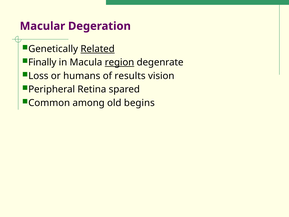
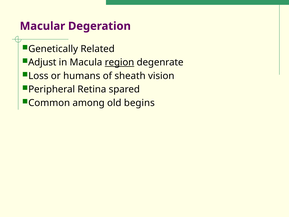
Related underline: present -> none
Finally: Finally -> Adjust
results: results -> sheath
